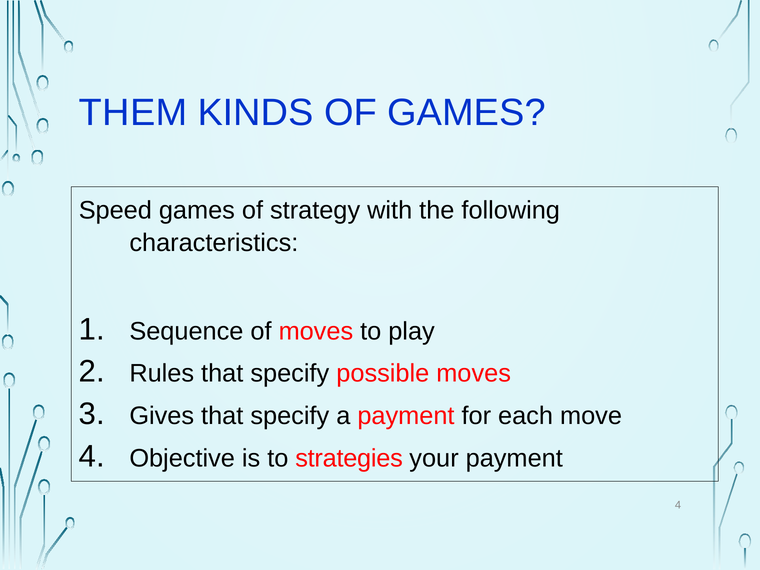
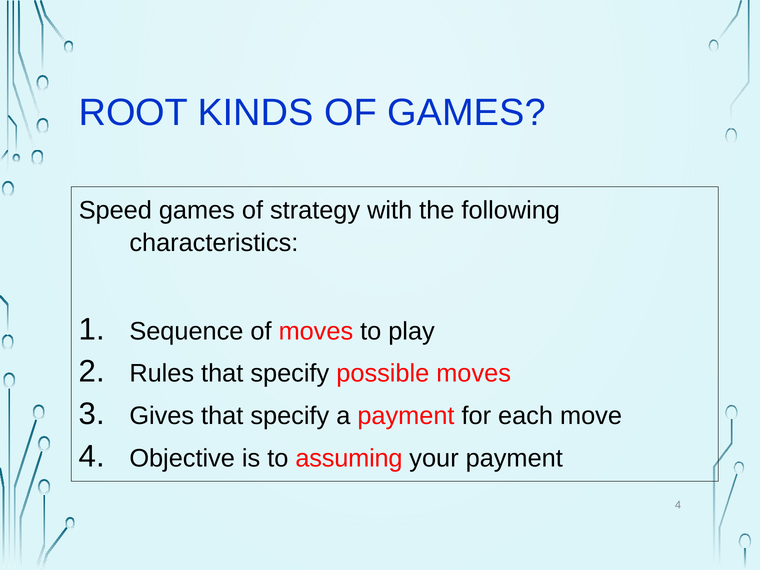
THEM: THEM -> ROOT
strategies: strategies -> assuming
